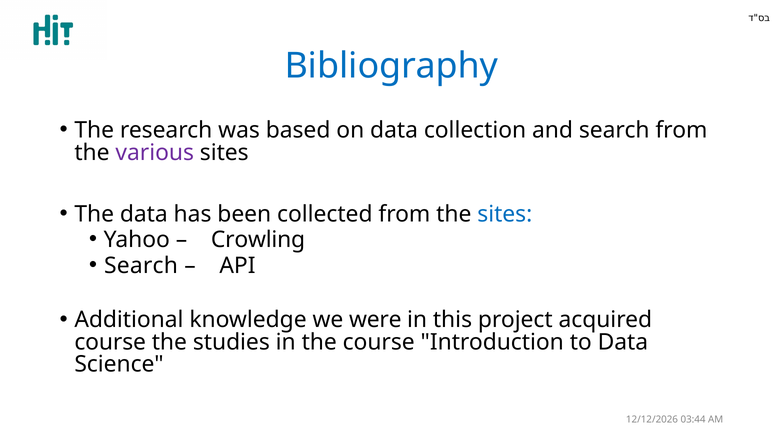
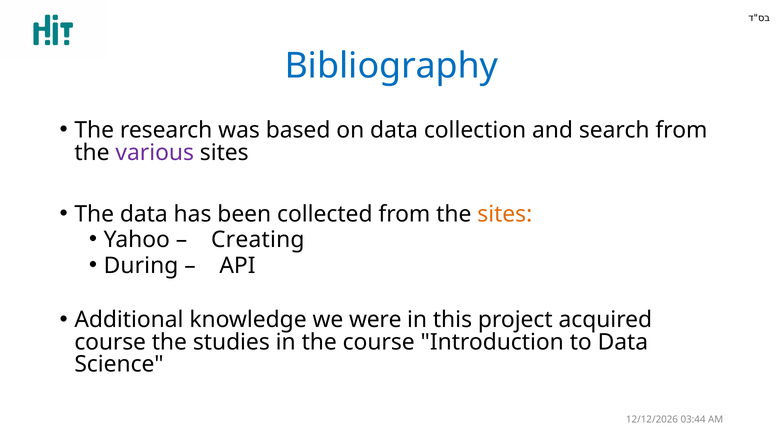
sites at (505, 214) colour: blue -> orange
Crowling: Crowling -> Creating
Search at (141, 266): Search -> During
